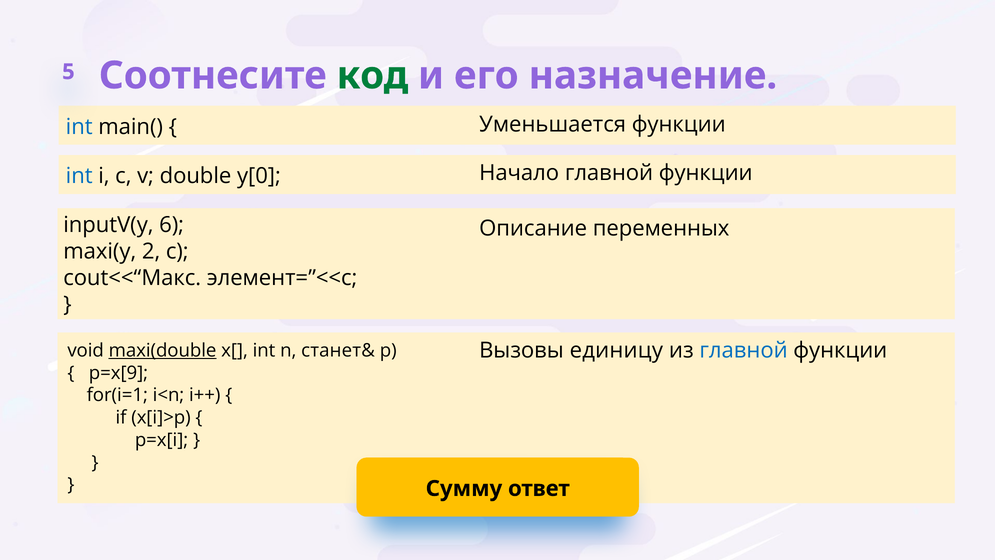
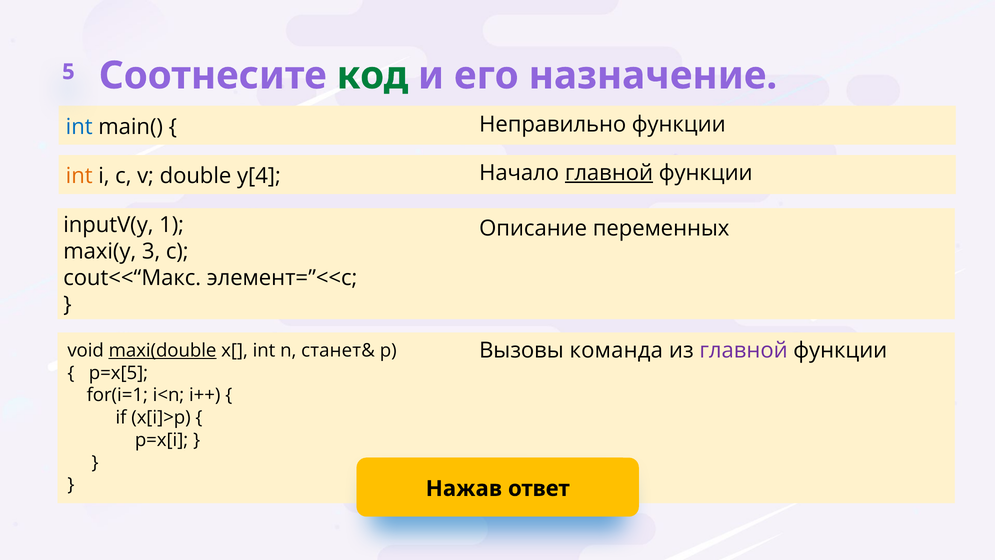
Уменьшается: Уменьшается -> Неправильно
главной at (609, 173) underline: none -> present
int at (79, 176) colour: blue -> orange
y[0: y[0 -> y[4
6: 6 -> 1
2: 2 -> 3
единицу: единицу -> команда
главной at (744, 350) colour: blue -> purple
p=x[9: p=x[9 -> p=x[5
Сумму: Сумму -> Нажав
